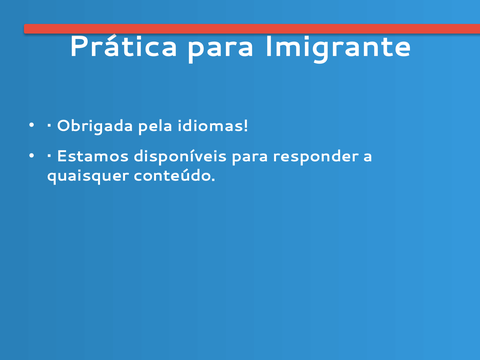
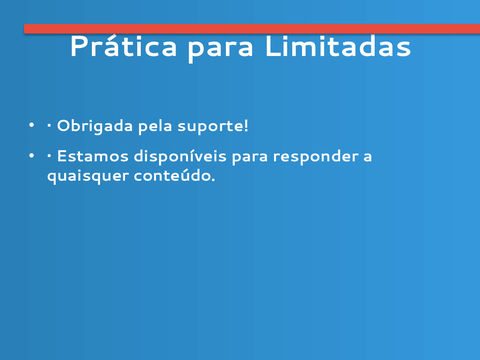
Imigrante: Imigrante -> Limitadas
idiomas: idiomas -> suporte
